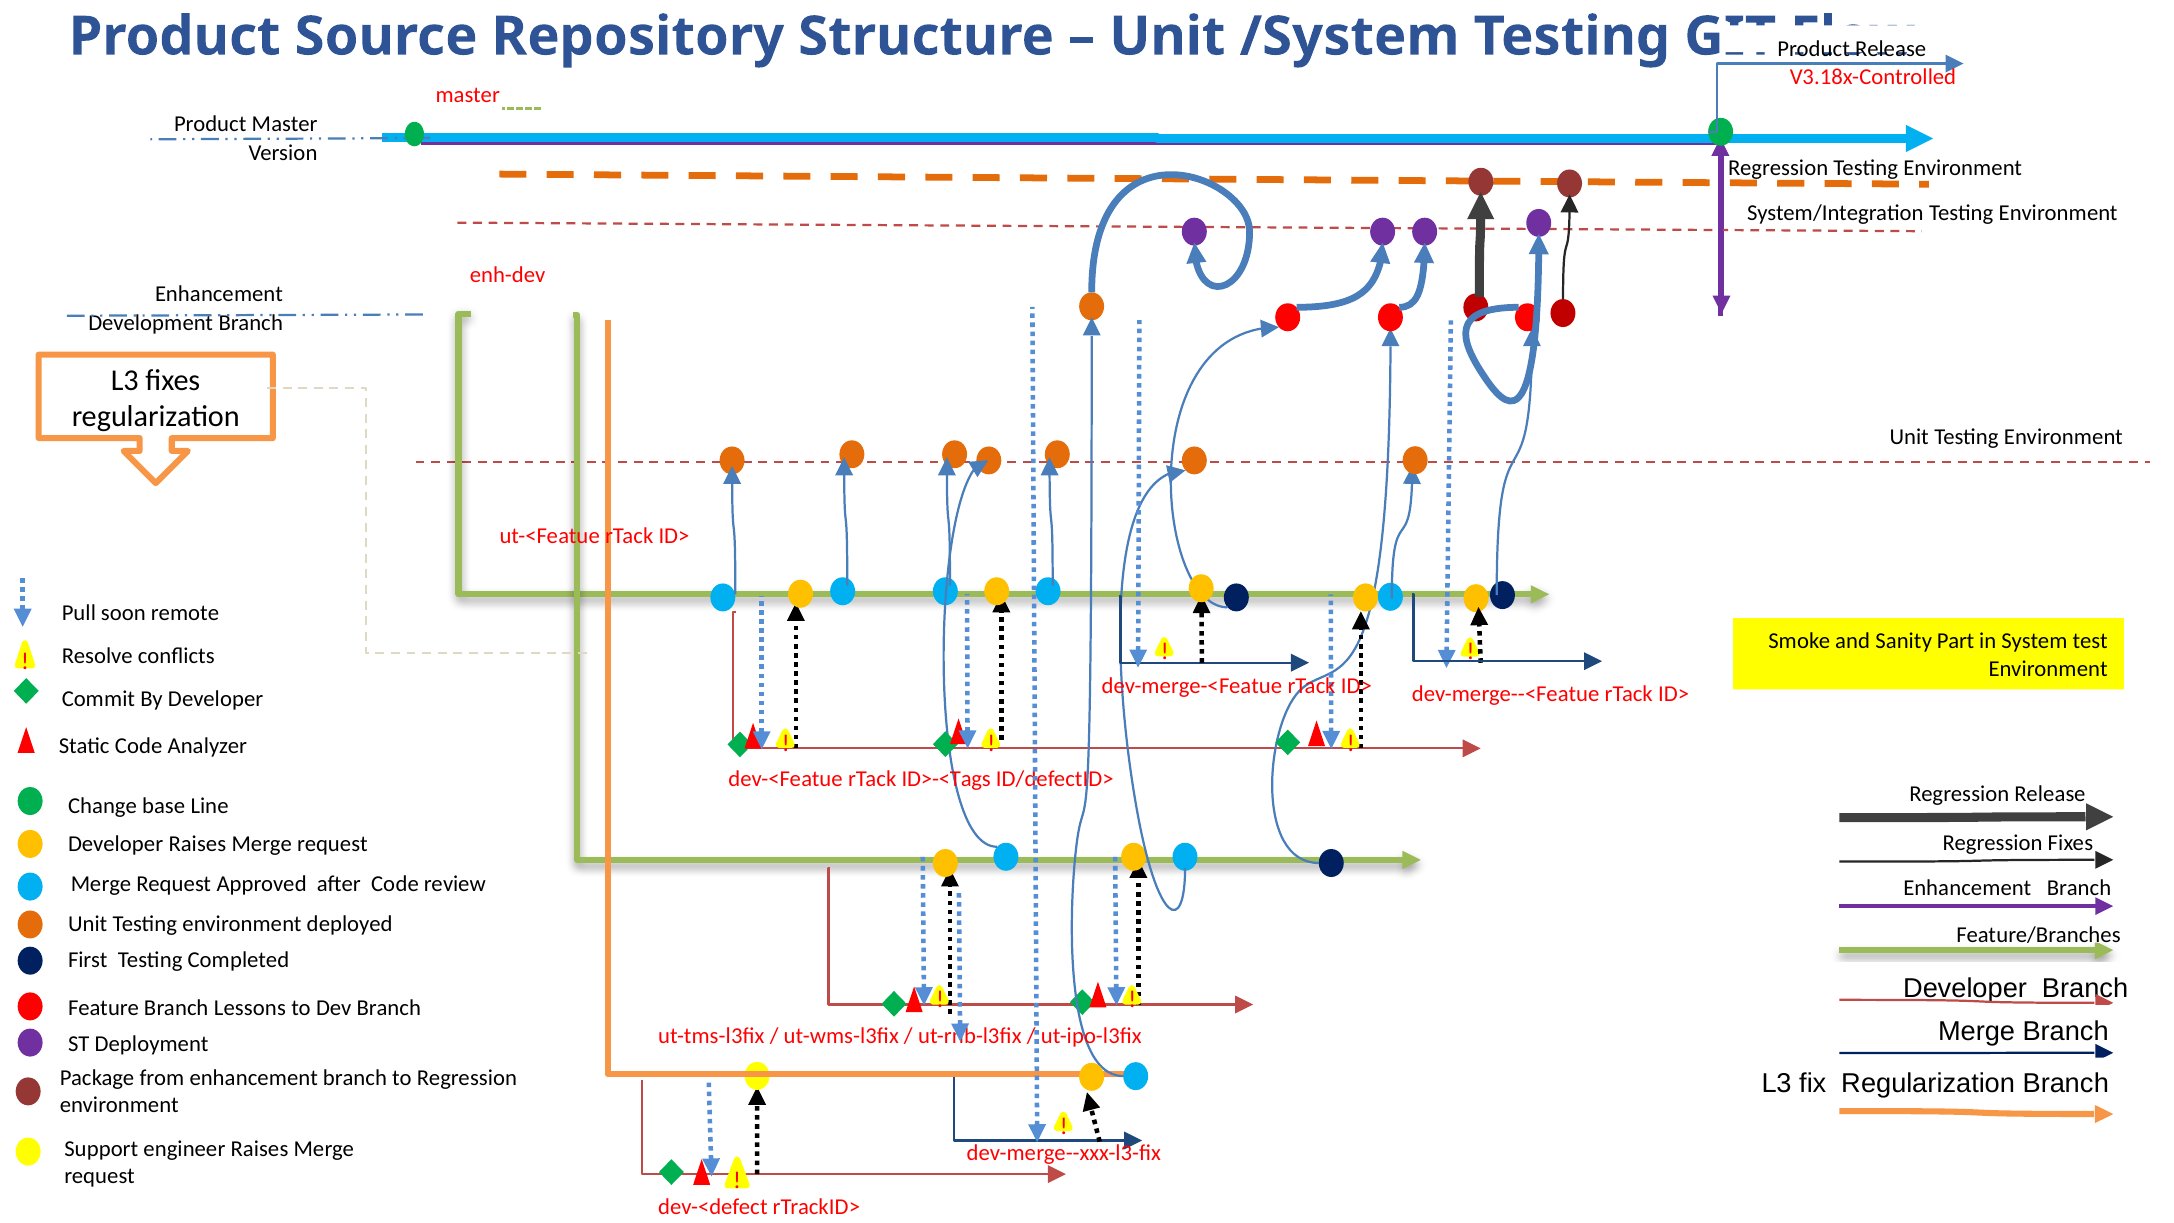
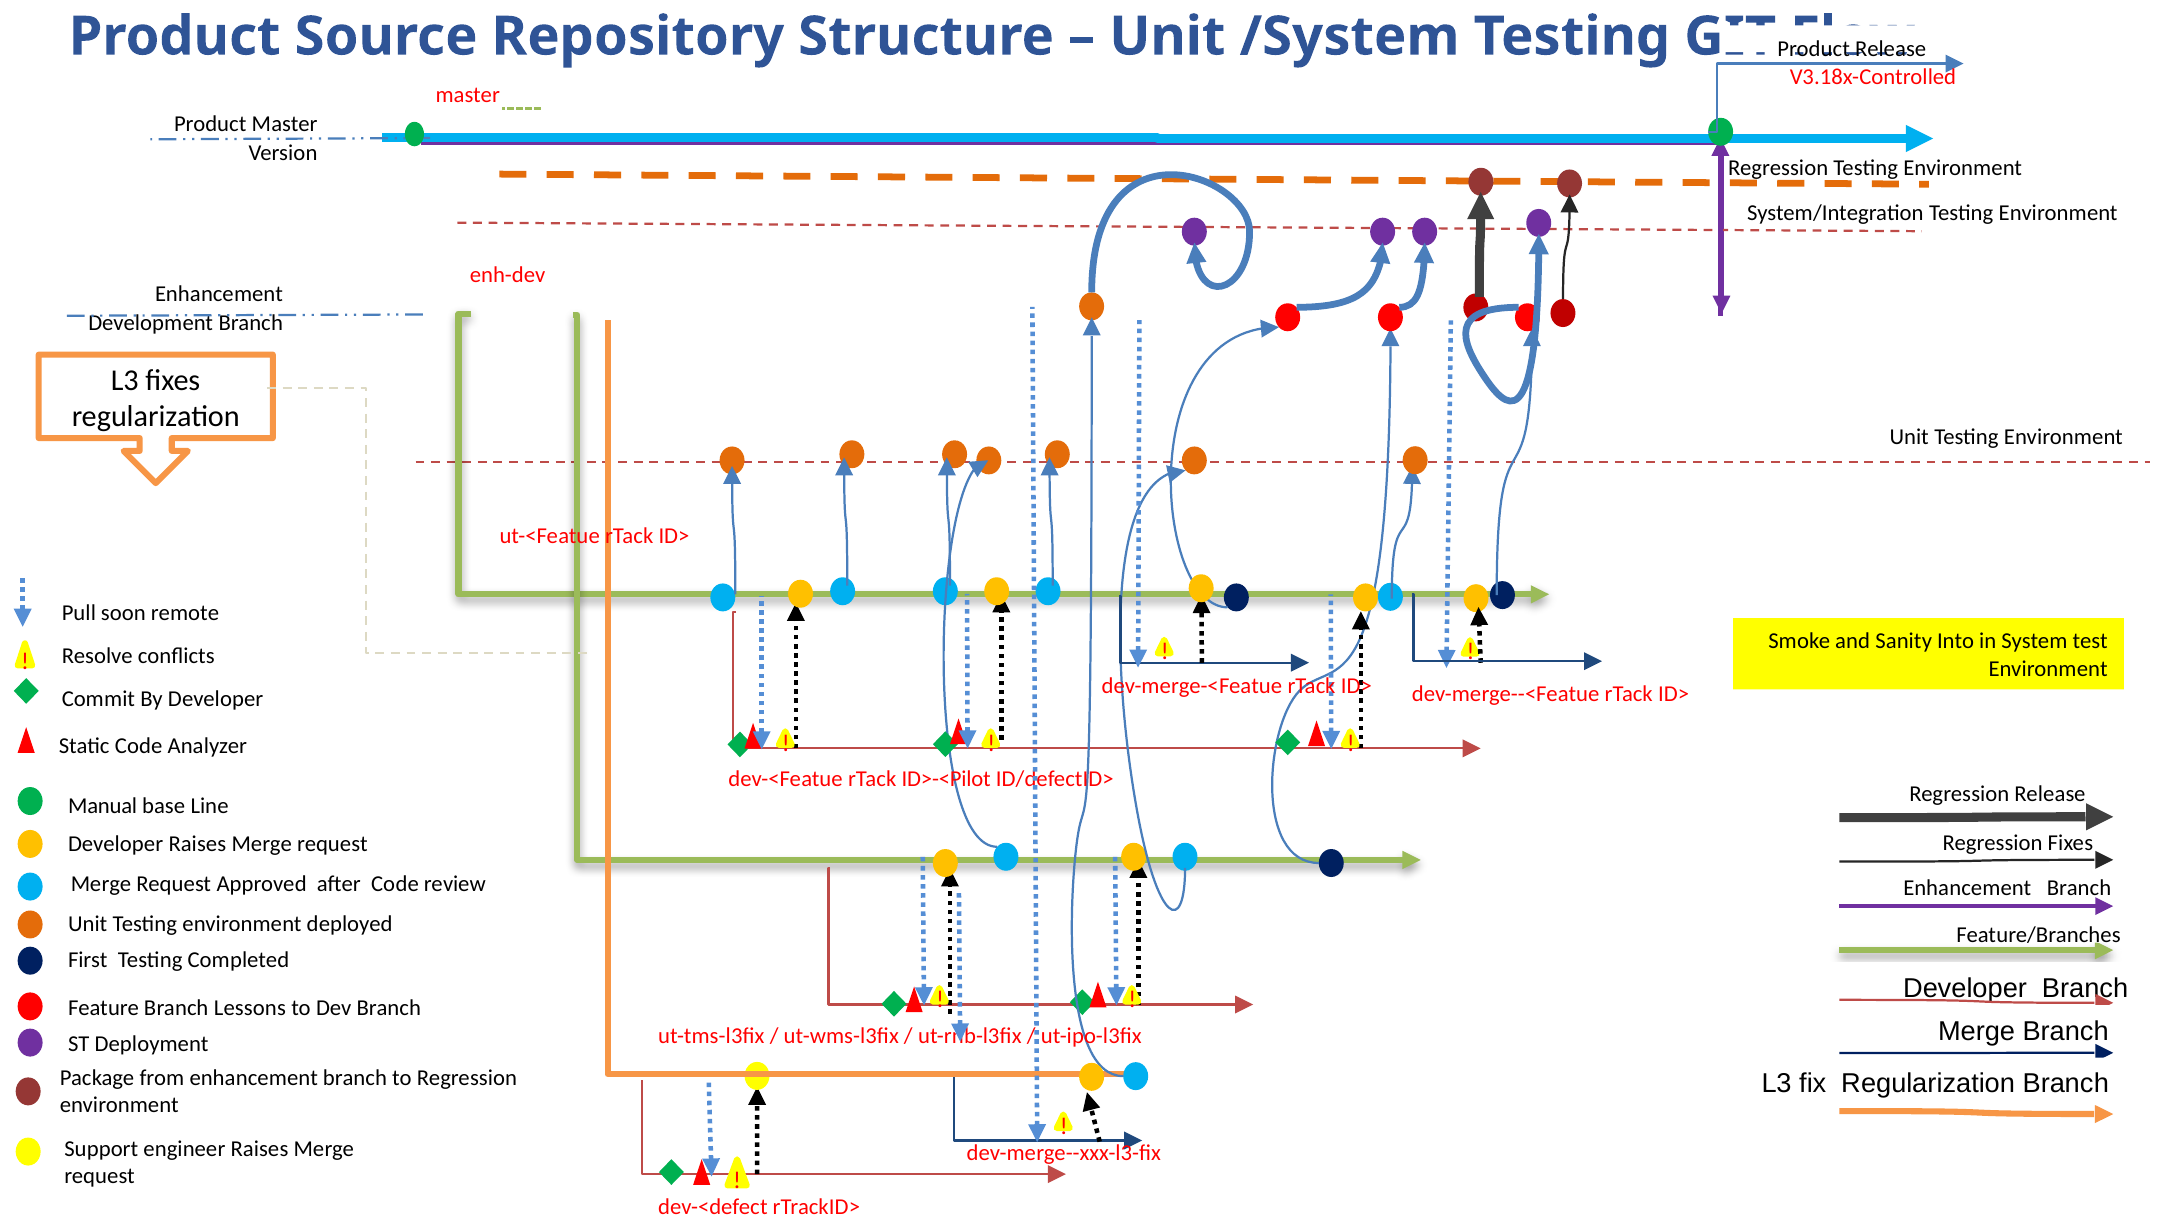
Part: Part -> Into
ID>-<Tags: ID>-<Tags -> ID>-<Pilot
Change: Change -> Manual
